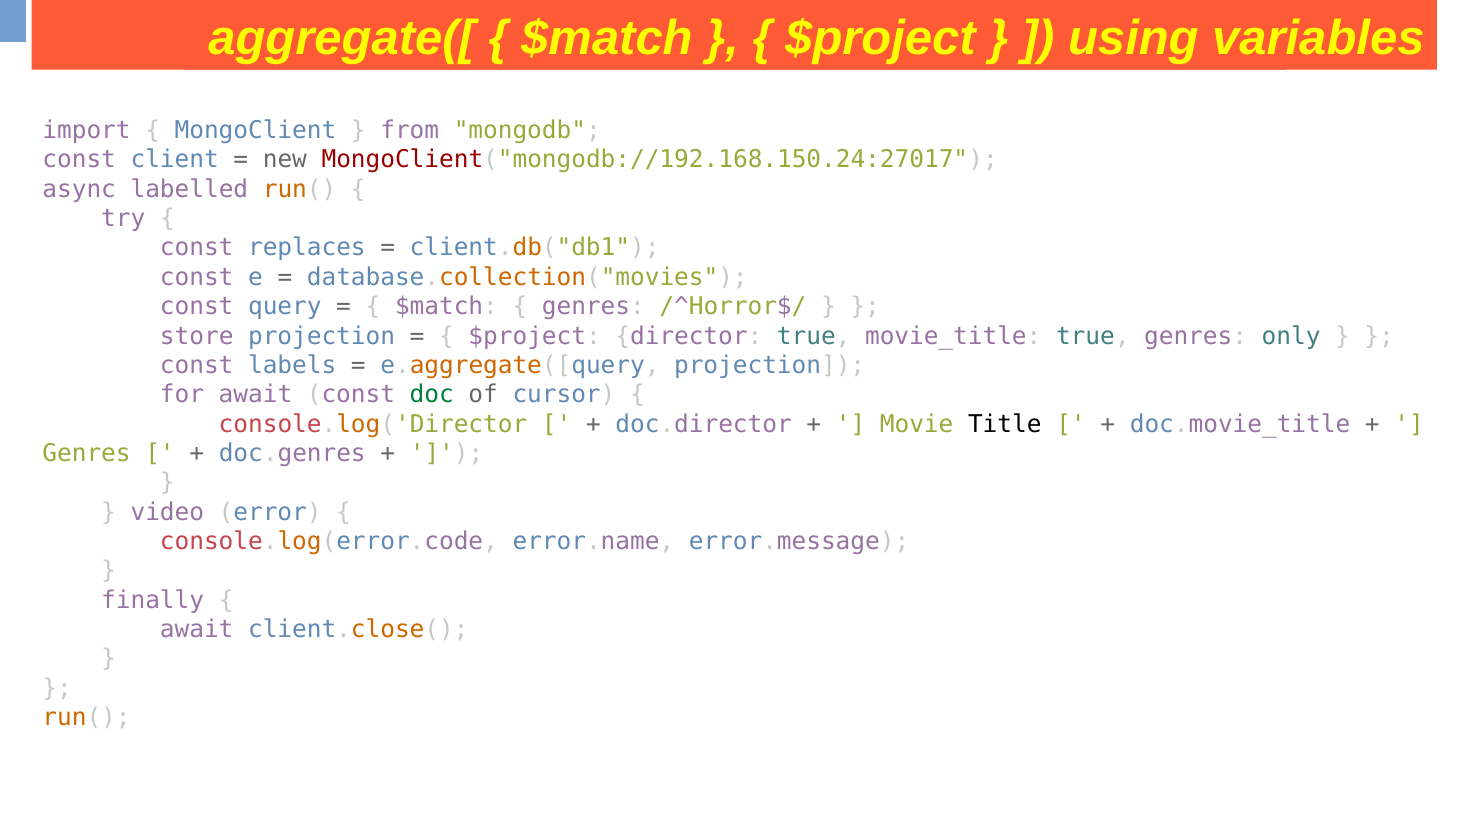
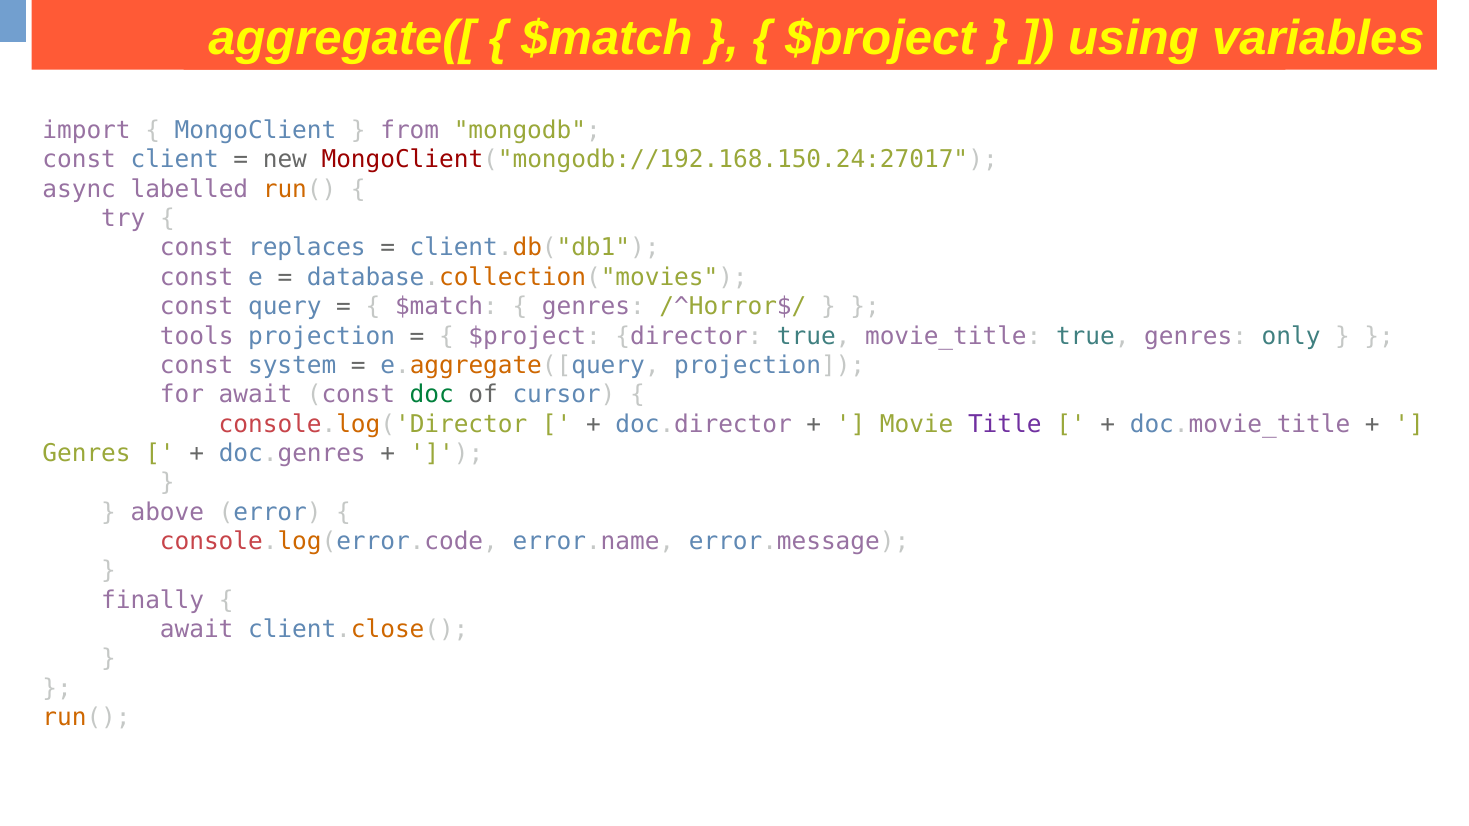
store: store -> tools
labels: labels -> system
Title colour: black -> purple
video: video -> above
